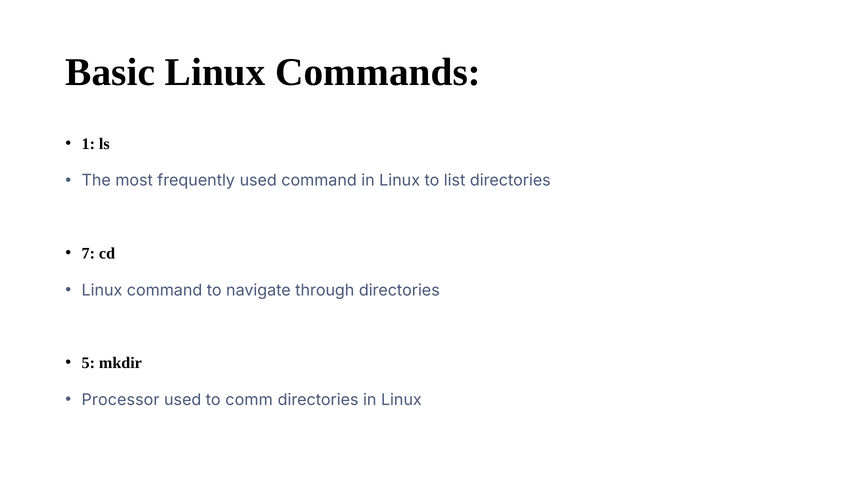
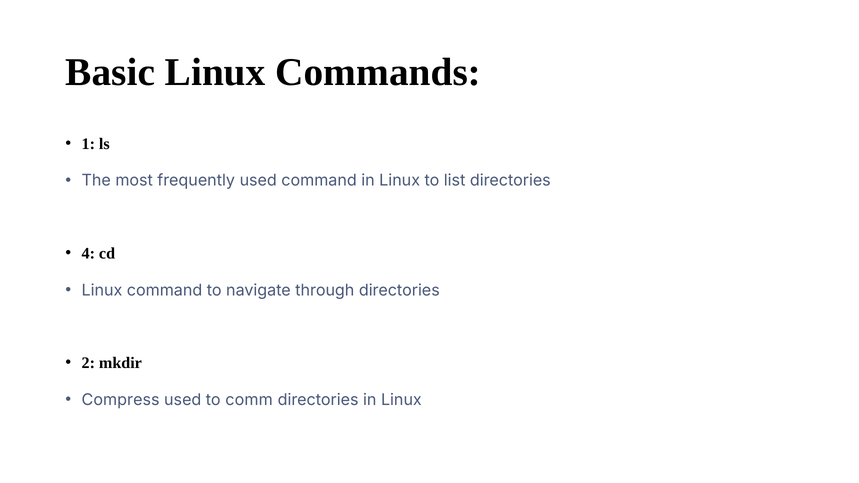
7: 7 -> 4
5: 5 -> 2
Processor: Processor -> Compress
